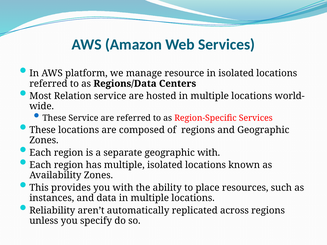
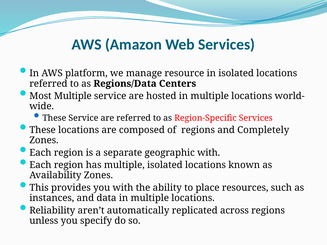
Most Relation: Relation -> Multiple
and Geographic: Geographic -> Completely
